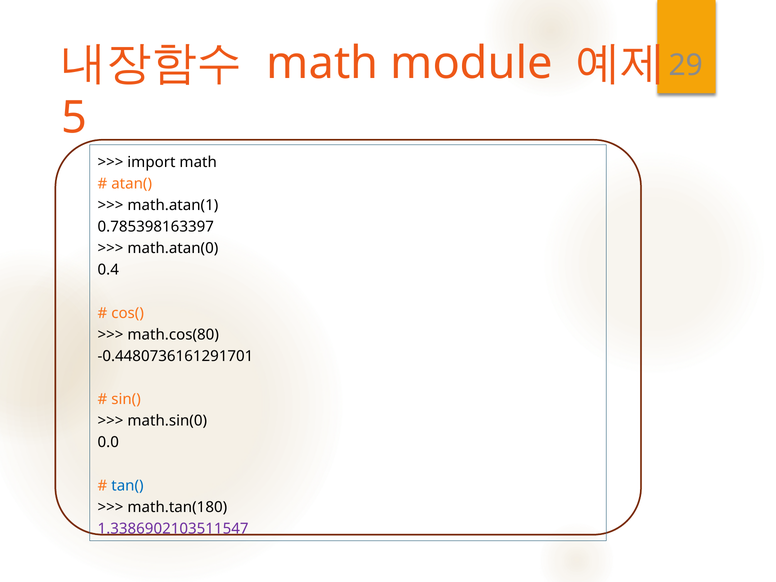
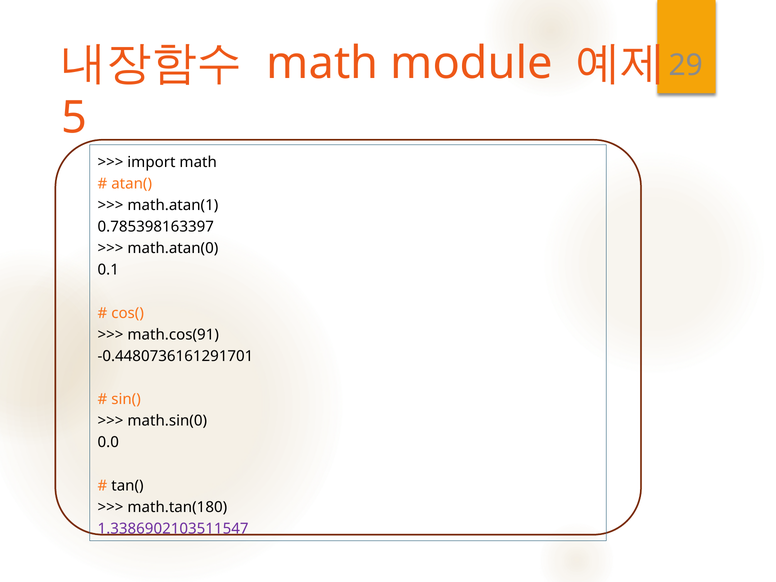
0.4: 0.4 -> 0.1
math.cos(80: math.cos(80 -> math.cos(91
tan( colour: blue -> black
